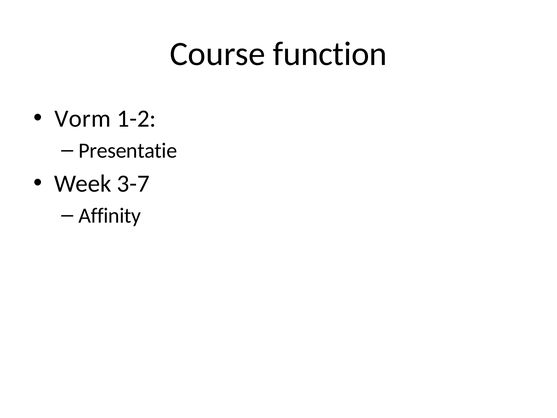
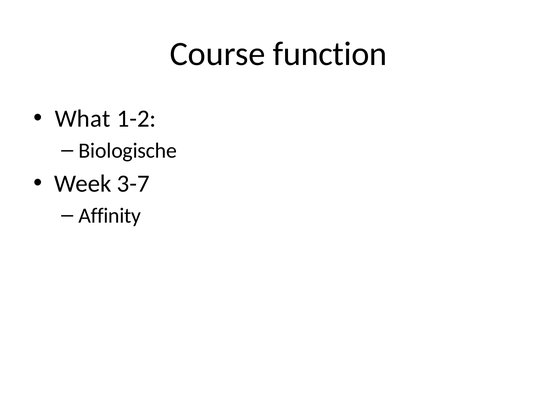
Vorm: Vorm -> What
Presentatie: Presentatie -> Biologische
